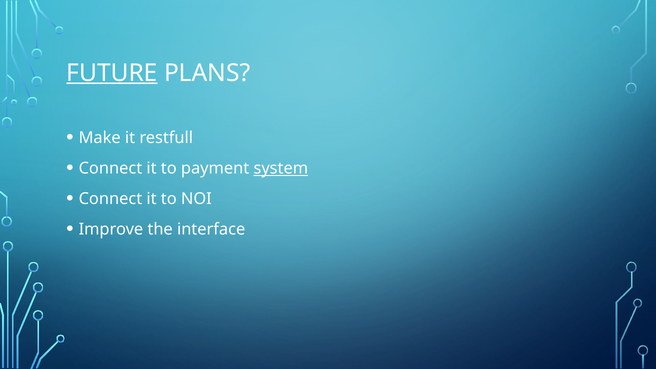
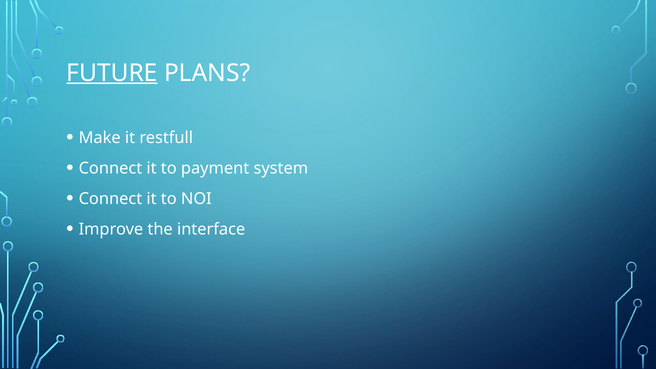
system underline: present -> none
